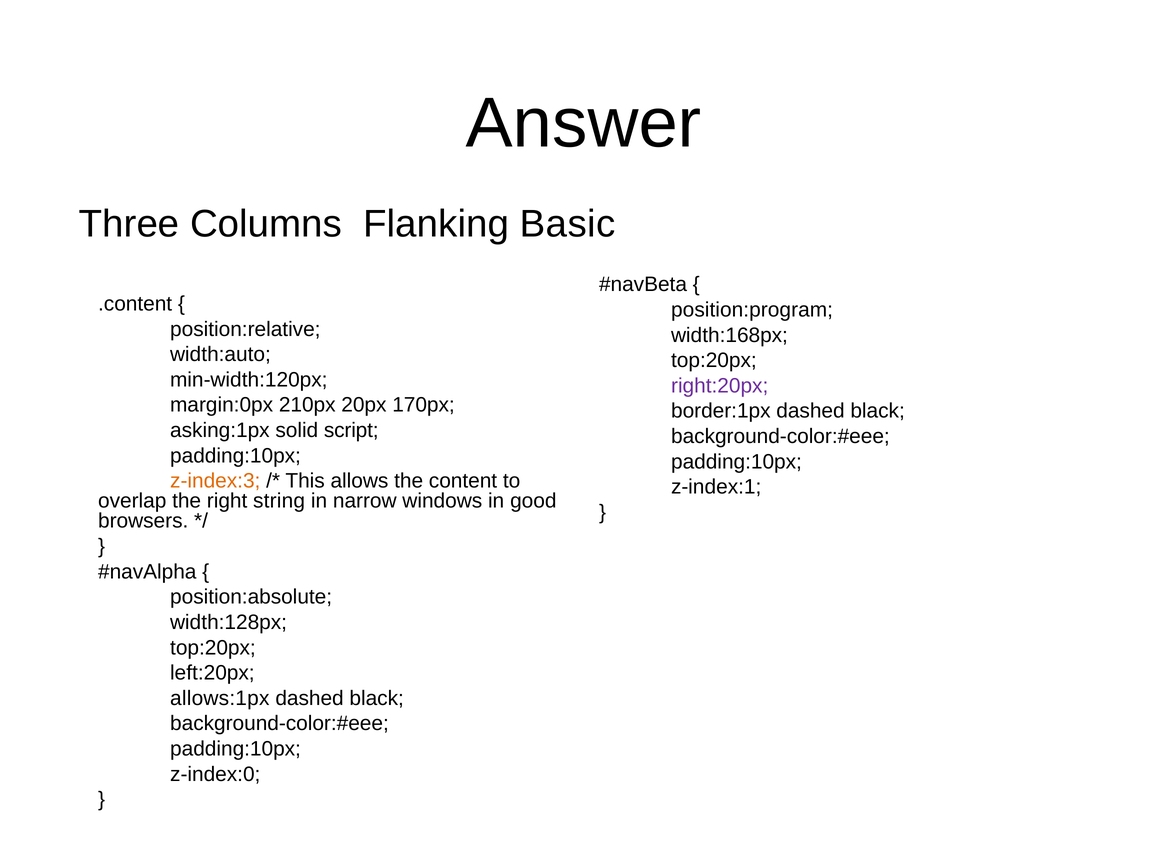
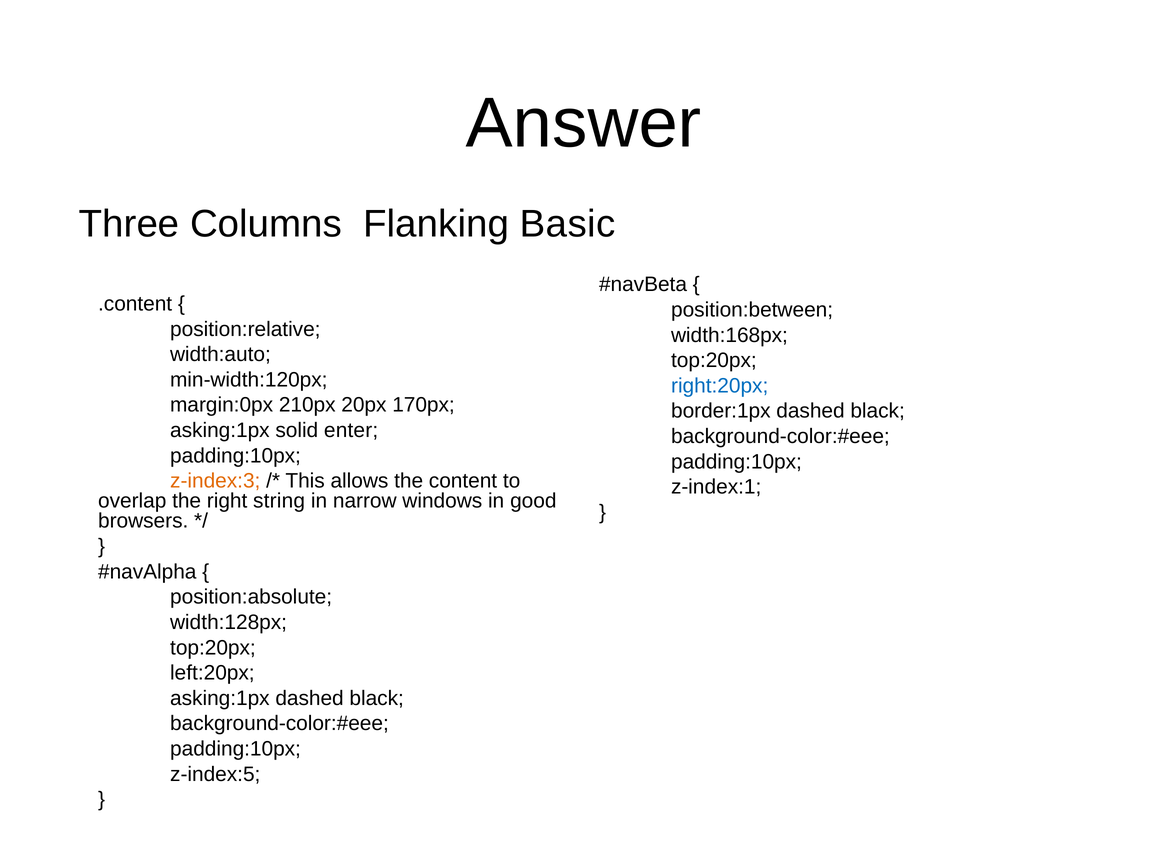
position:program: position:program -> position:between
right:20px colour: purple -> blue
script: script -> enter
allows:1px at (220, 698): allows:1px -> asking:1px
z-index:0: z-index:0 -> z-index:5
